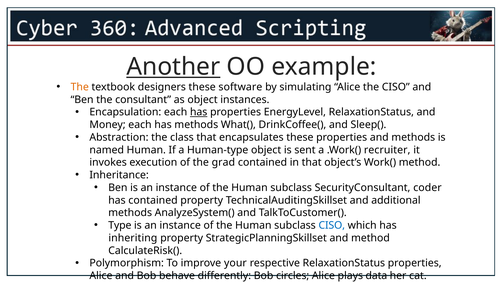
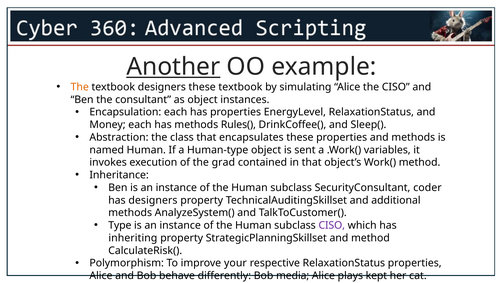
these software: software -> textbook
has at (199, 112) underline: present -> none
What(: What( -> Rules(
recruiter: recruiter -> variables
has contained: contained -> designers
CISO at (332, 225) colour: blue -> purple
circles: circles -> media
data: data -> kept
